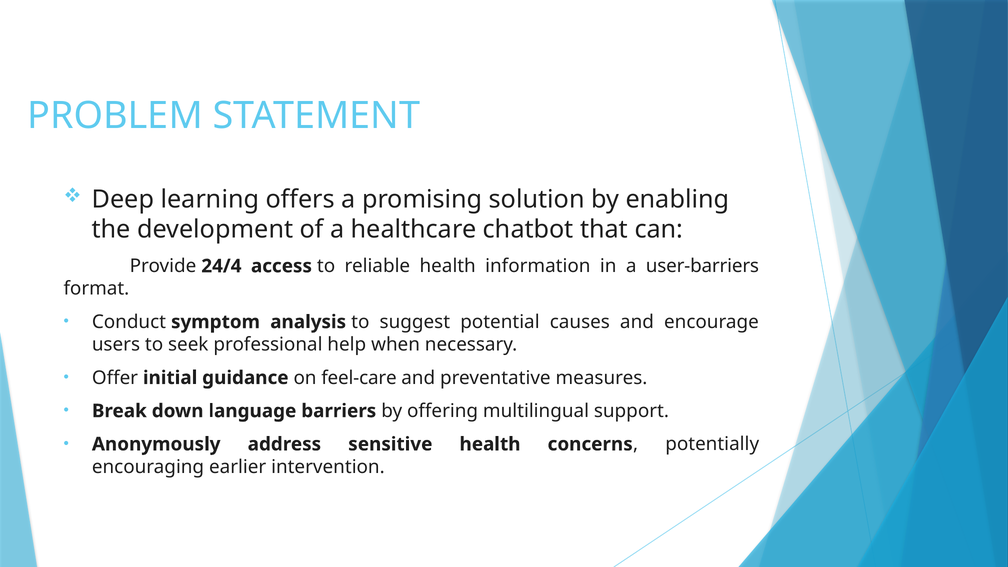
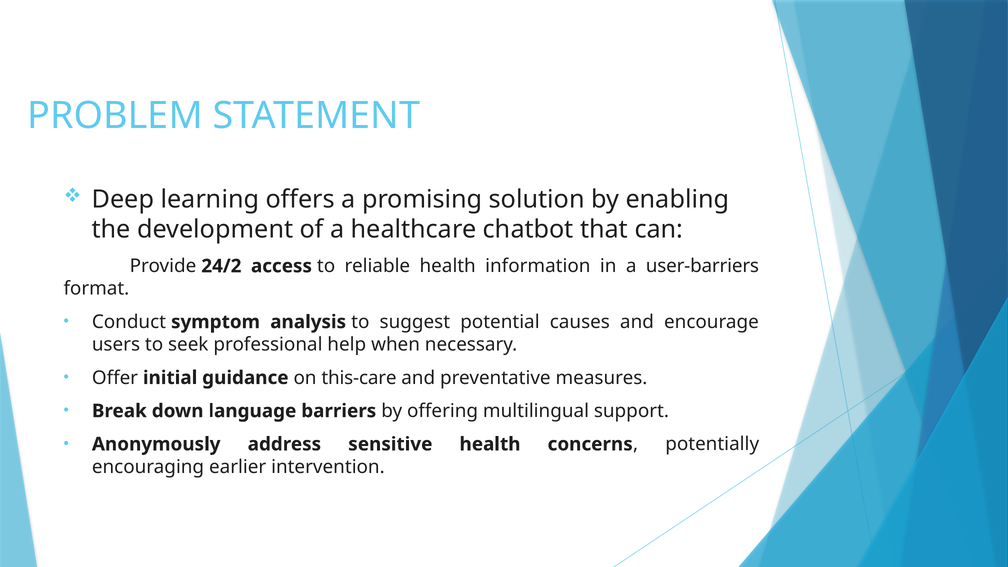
24/4: 24/4 -> 24/2
feel-care: feel-care -> this-care
